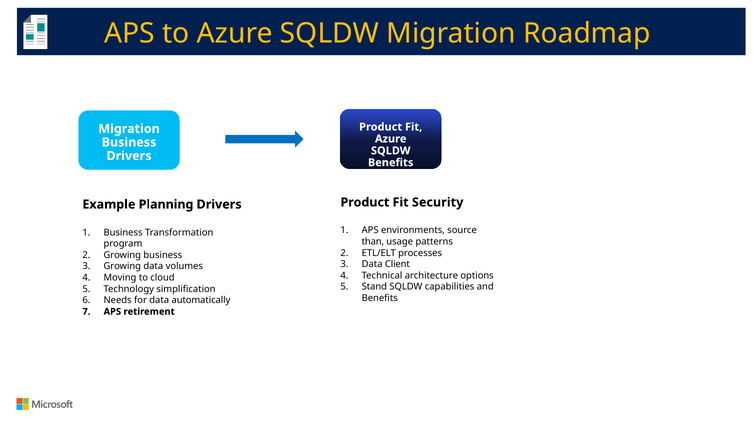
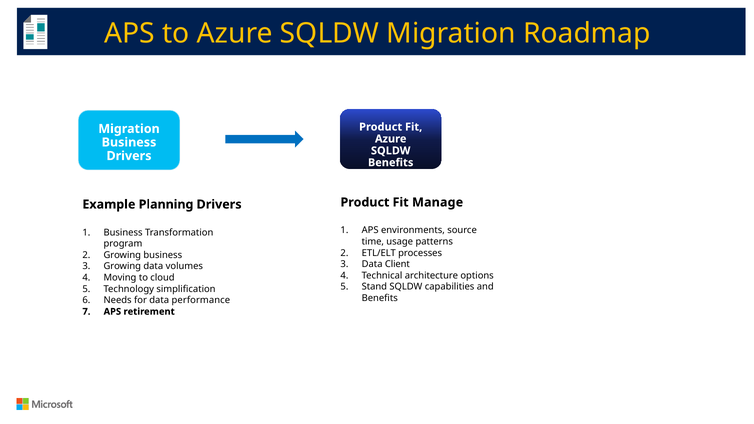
Security: Security -> Manage
than: than -> time
automatically: automatically -> performance
